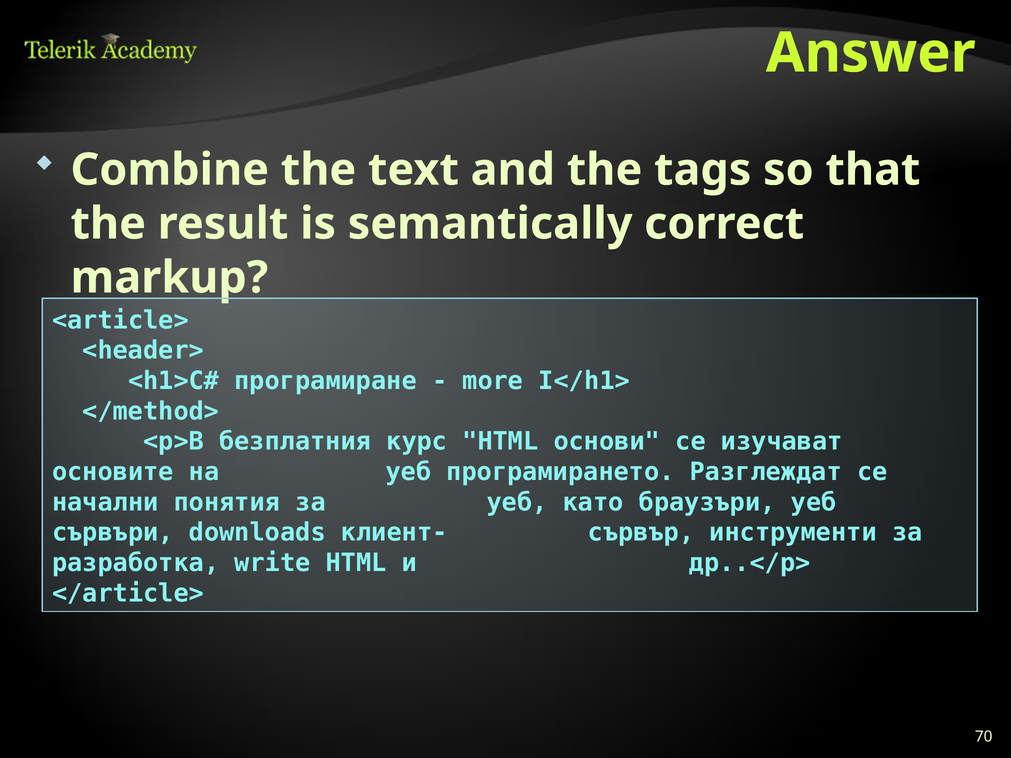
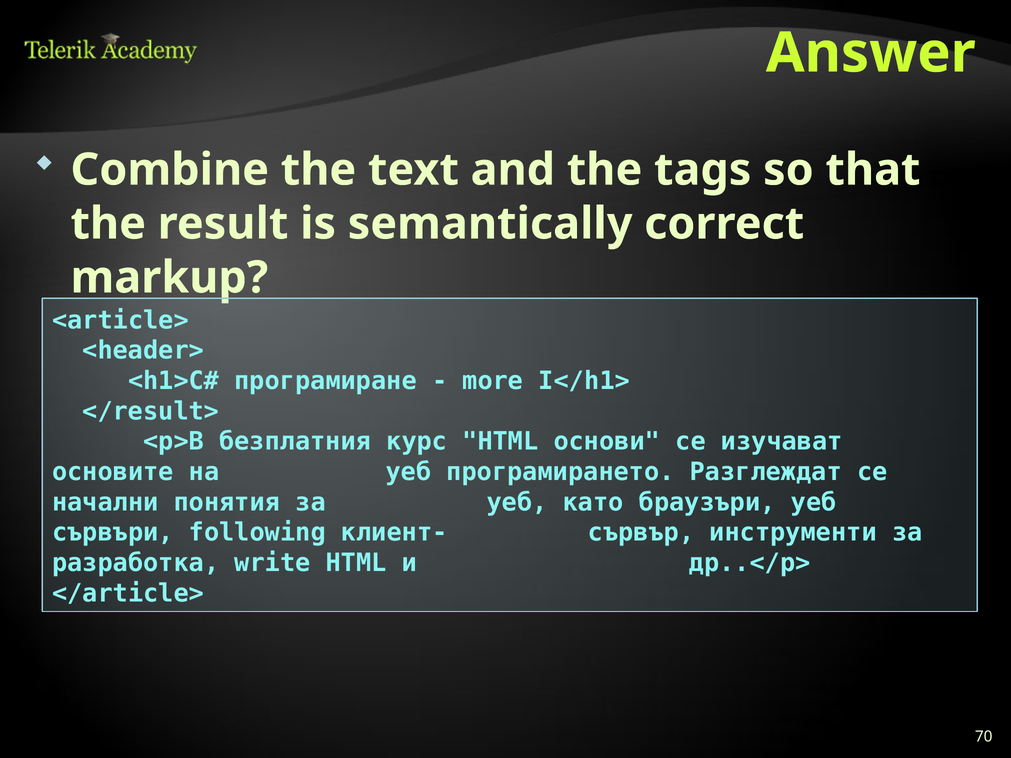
</method>: </method> -> </result>
downloads: downloads -> following
